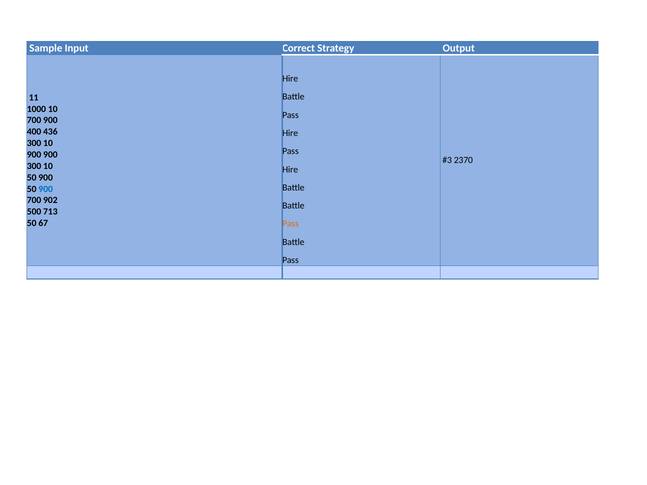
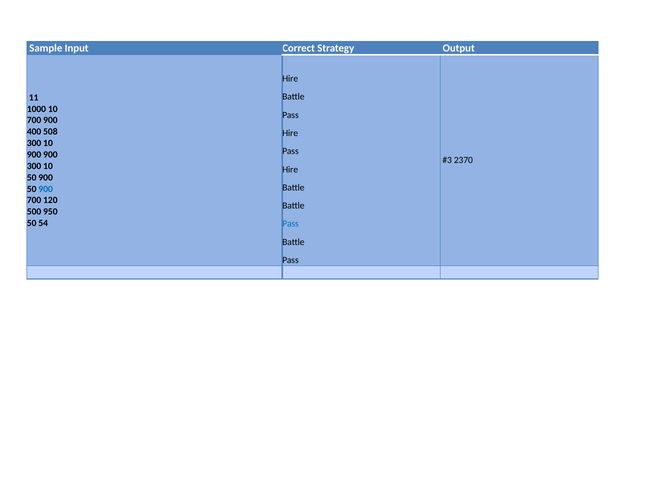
436: 436 -> 508
902: 902 -> 120
713: 713 -> 950
67: 67 -> 54
Pass at (291, 224) colour: orange -> blue
